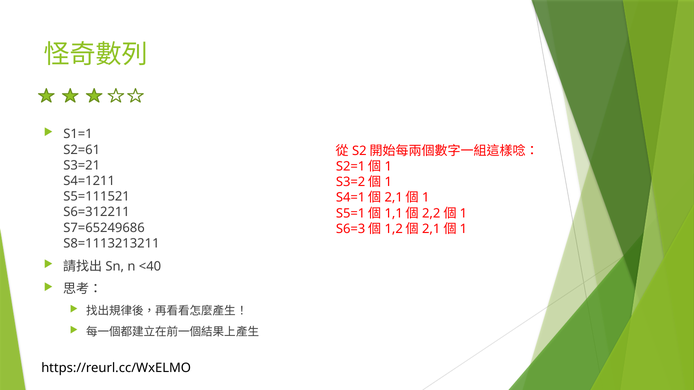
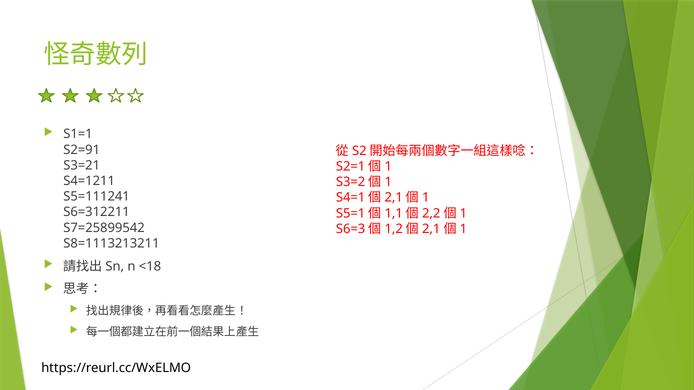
S2=61: S2=61 -> S2=91
S5=111521: S5=111521 -> S5=111241
S7=65249686: S7=65249686 -> S7=25899542
<40: <40 -> <18
